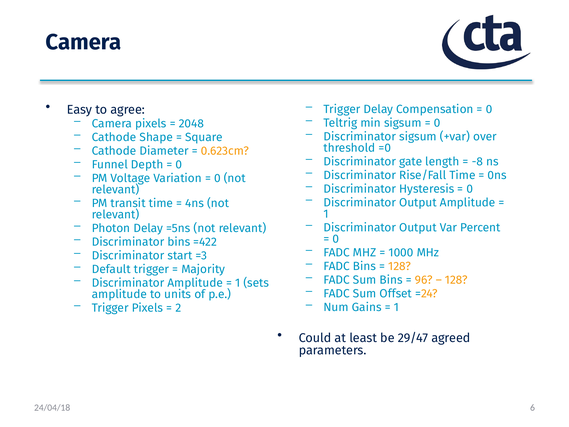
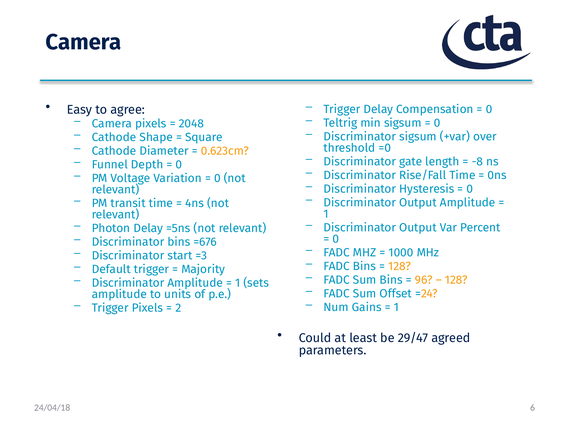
=422: =422 -> =676
